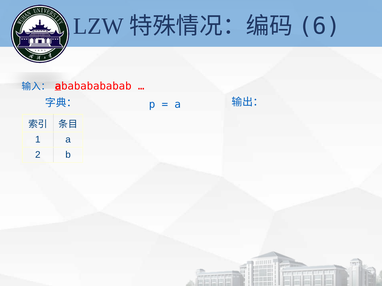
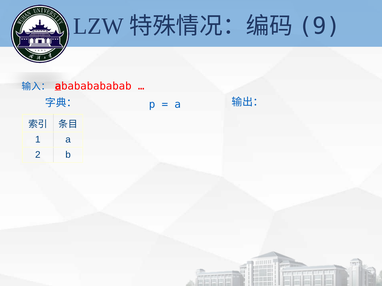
6: 6 -> 9
